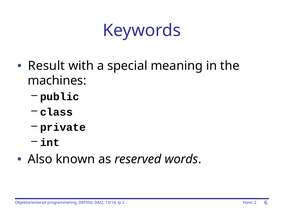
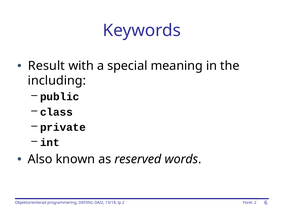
machines: machines -> including
